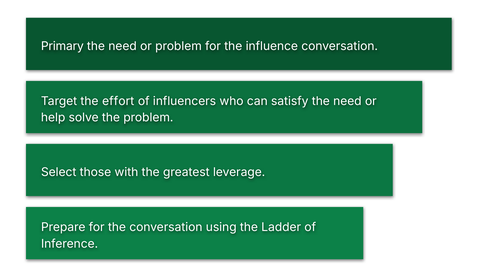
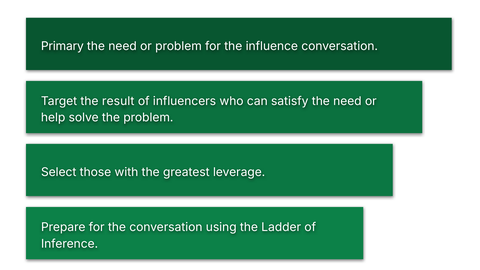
effort: effort -> result
